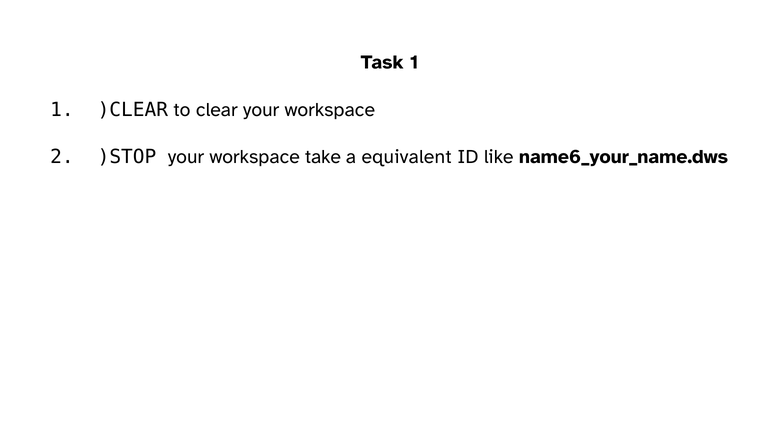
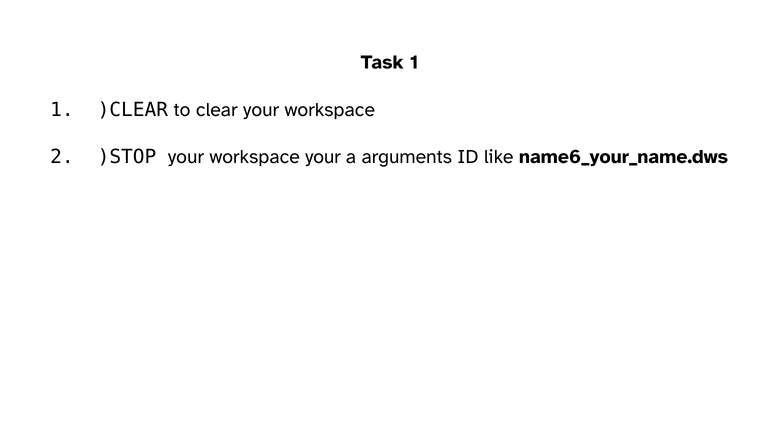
workspace take: take -> your
equivalent: equivalent -> arguments
